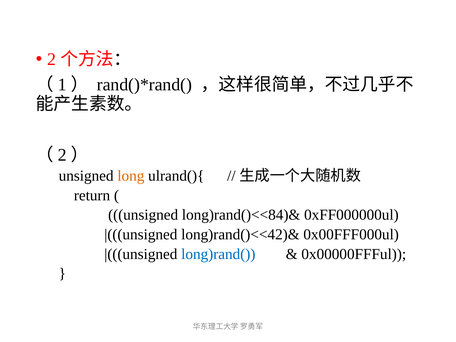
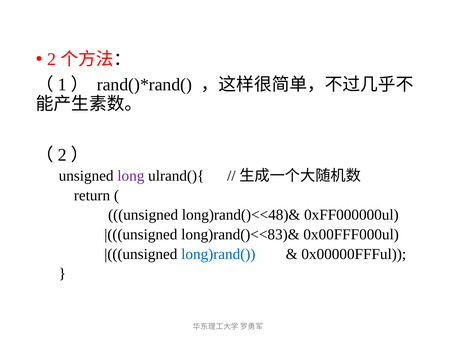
long colour: orange -> purple
long)rand()<<84)&: long)rand()<<84)& -> long)rand()<<48)&
long)rand()<<42)&: long)rand()<<42)& -> long)rand()<<83)&
